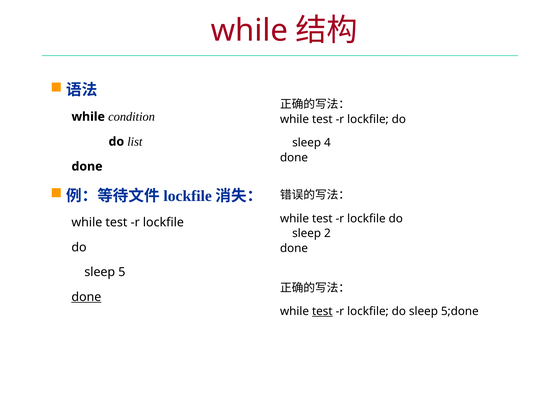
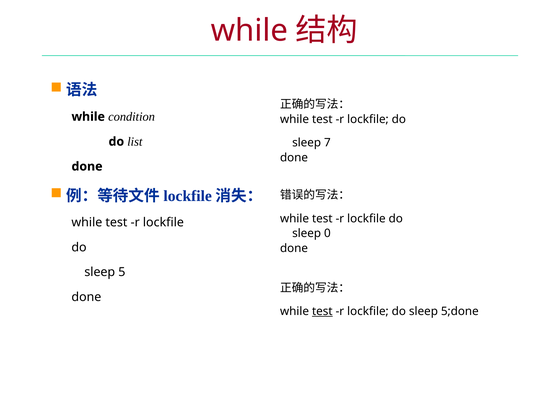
4: 4 -> 7
2: 2 -> 0
done at (86, 297) underline: present -> none
